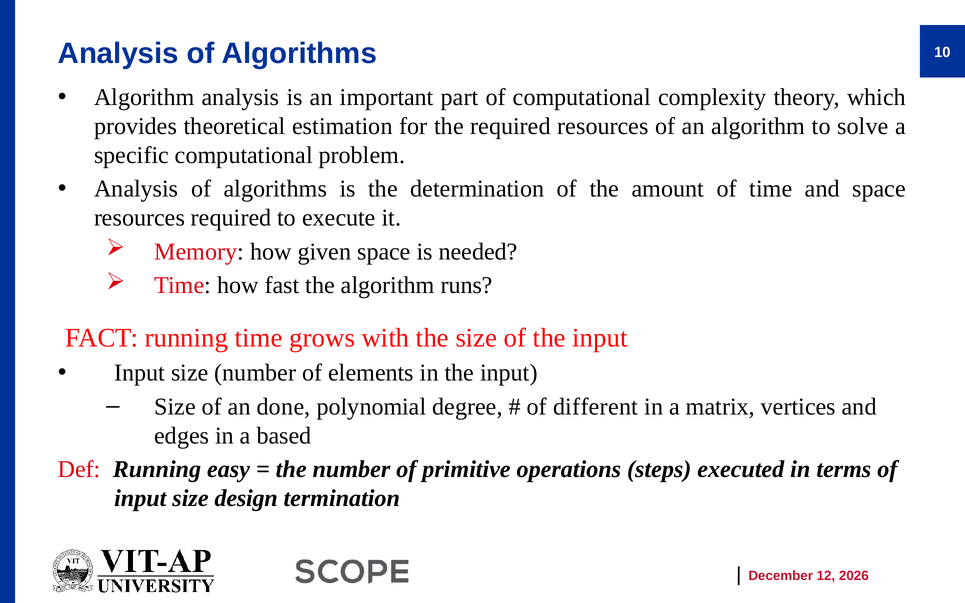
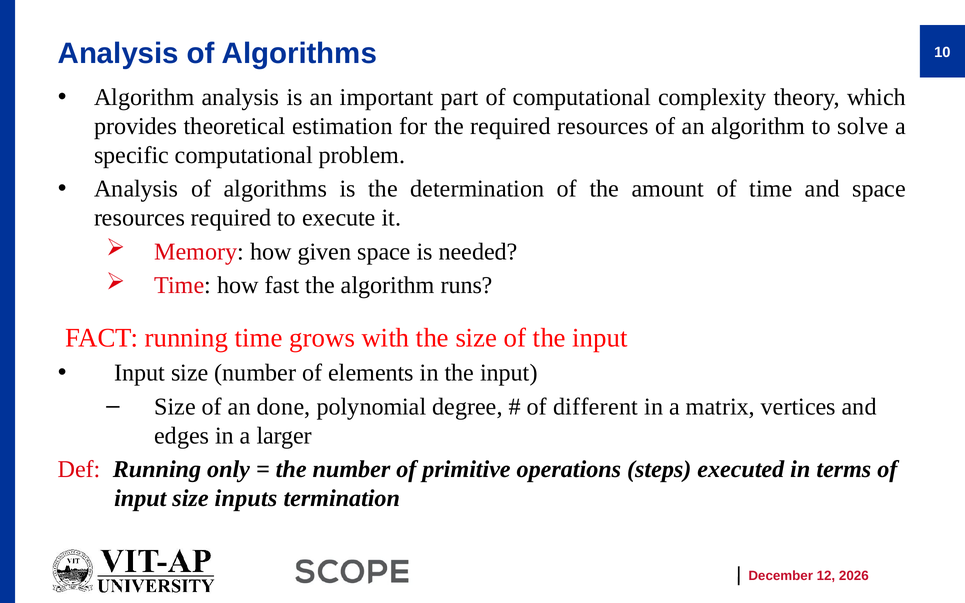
based: based -> larger
easy: easy -> only
design: design -> inputs
